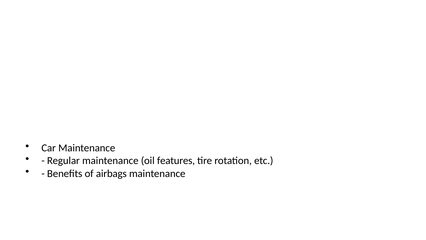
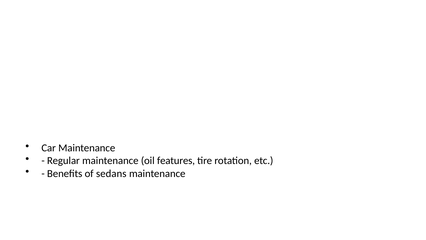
airbags: airbags -> sedans
